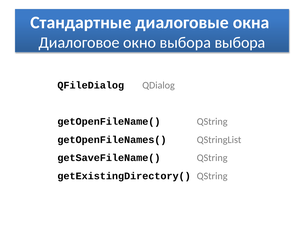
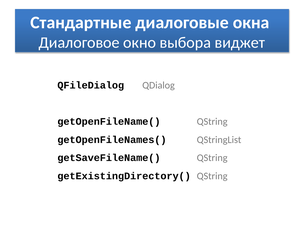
выбора выбора: выбора -> виджет
